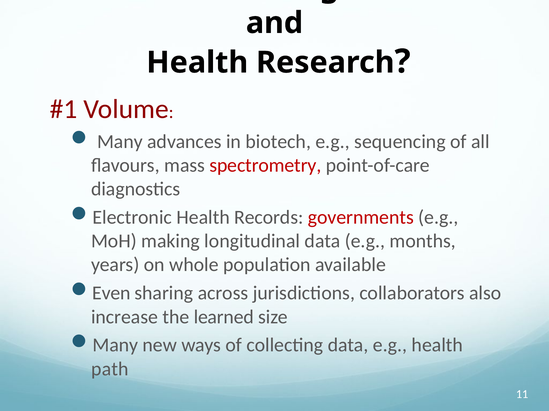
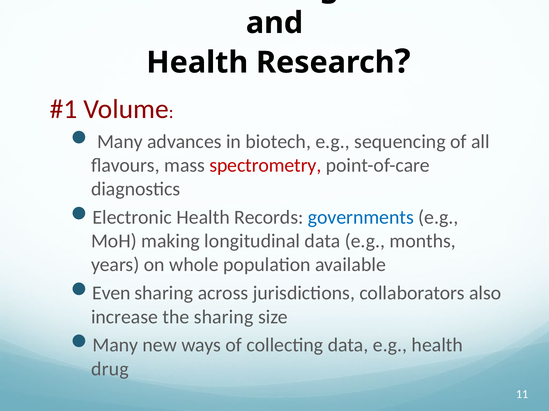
governments colour: red -> blue
the learned: learned -> sharing
path: path -> drug
